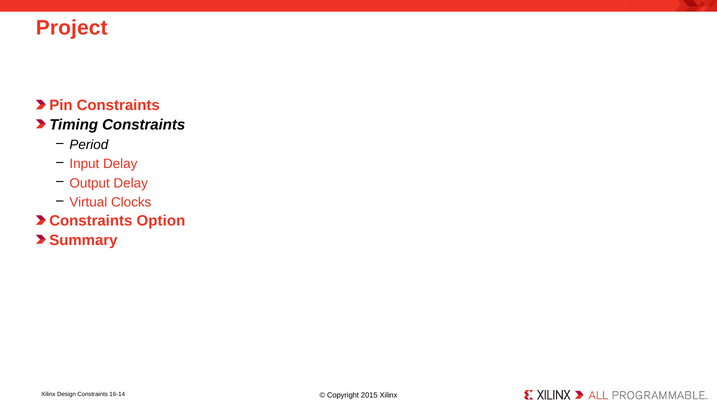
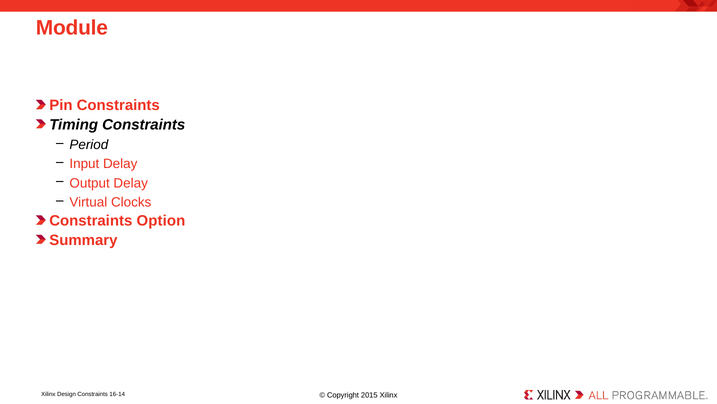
Project: Project -> Module
